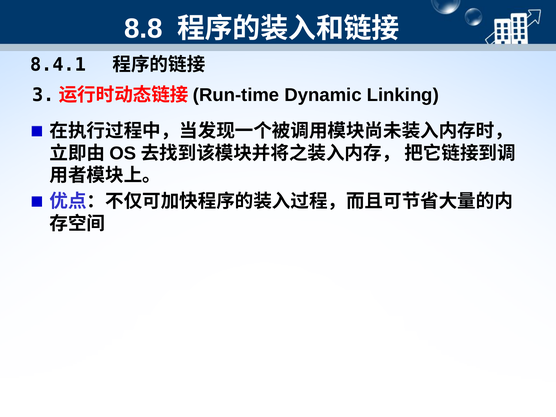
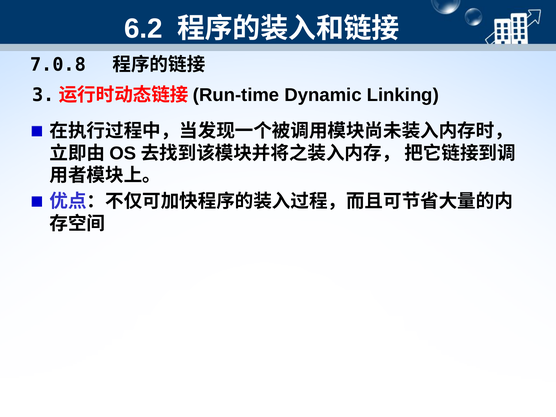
8.8: 8.8 -> 6.2
8.4.1: 8.4.1 -> 7.0.8
